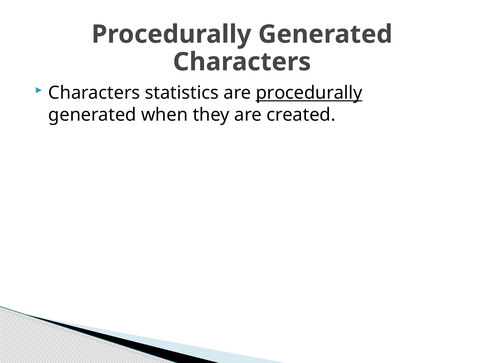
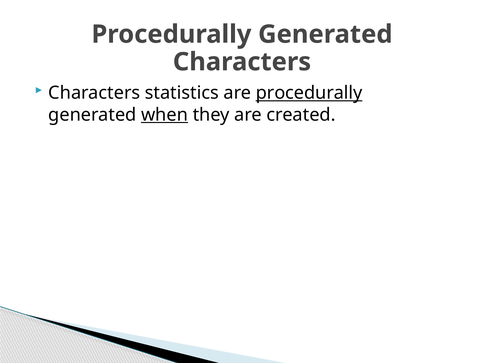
when underline: none -> present
